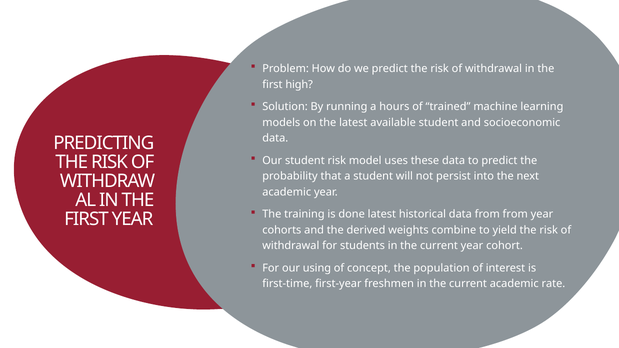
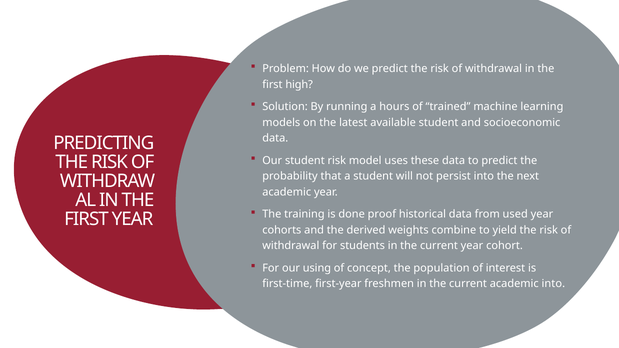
done latest: latest -> proof
from from: from -> used
academic rate: rate -> into
